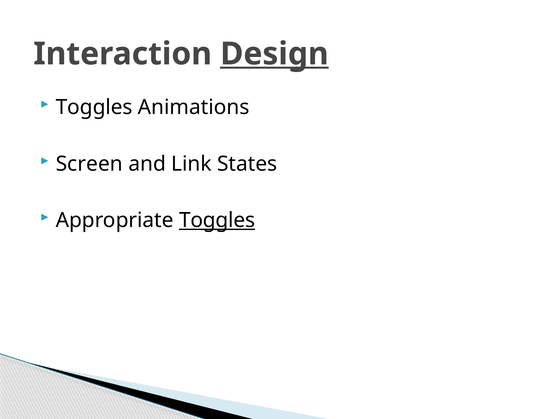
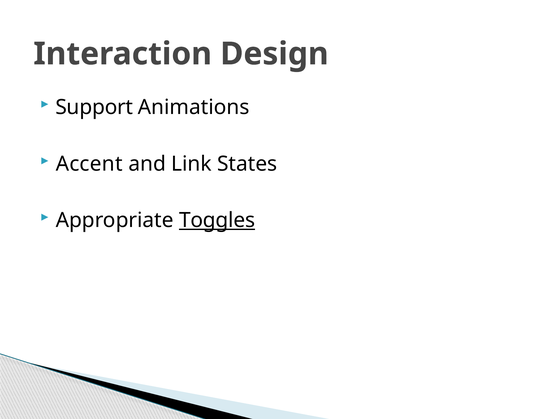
Design underline: present -> none
Toggles at (94, 107): Toggles -> Support
Screen: Screen -> Accent
